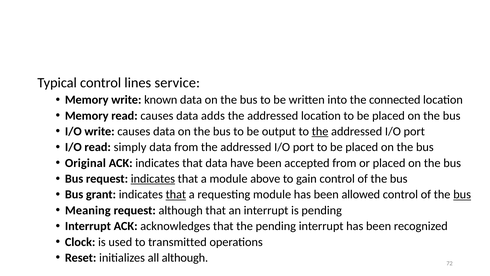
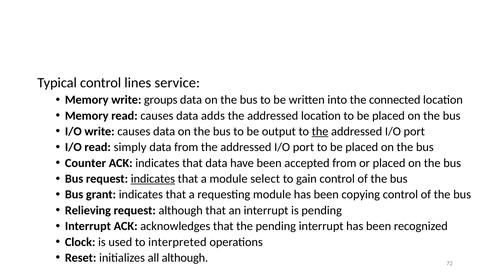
known: known -> groups
Original: Original -> Counter
above: above -> select
that at (176, 194) underline: present -> none
allowed: allowed -> copying
bus at (462, 194) underline: present -> none
Meaning: Meaning -> Relieving
transmitted: transmitted -> interpreted
